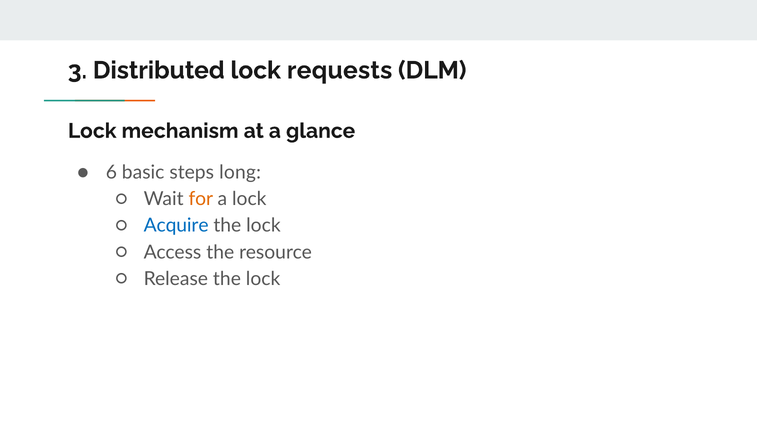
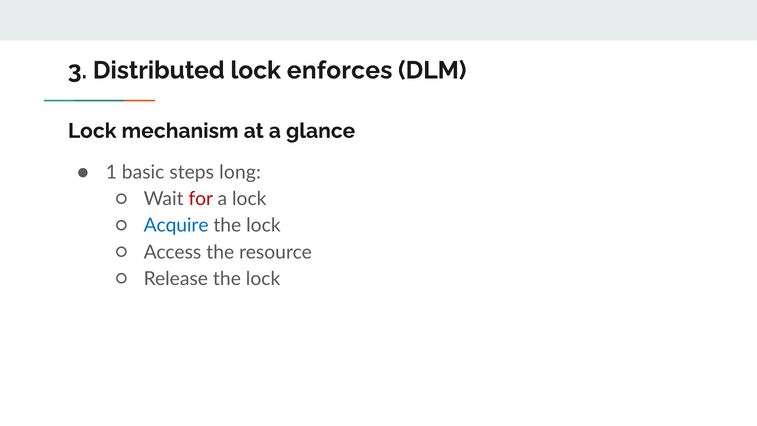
requests: requests -> enforces
6: 6 -> 1
for colour: orange -> red
